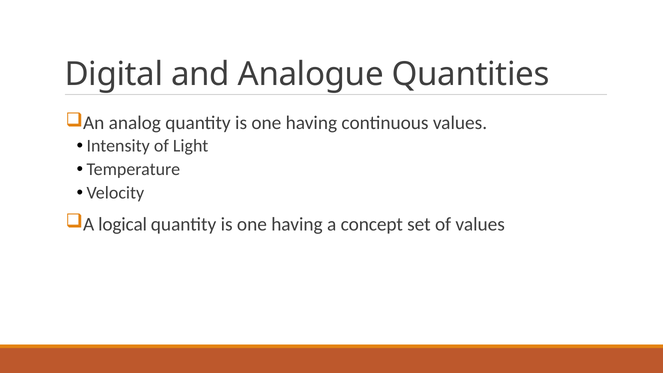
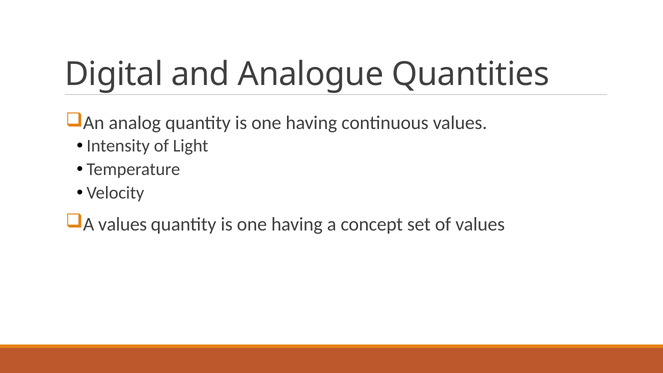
A logical: logical -> values
